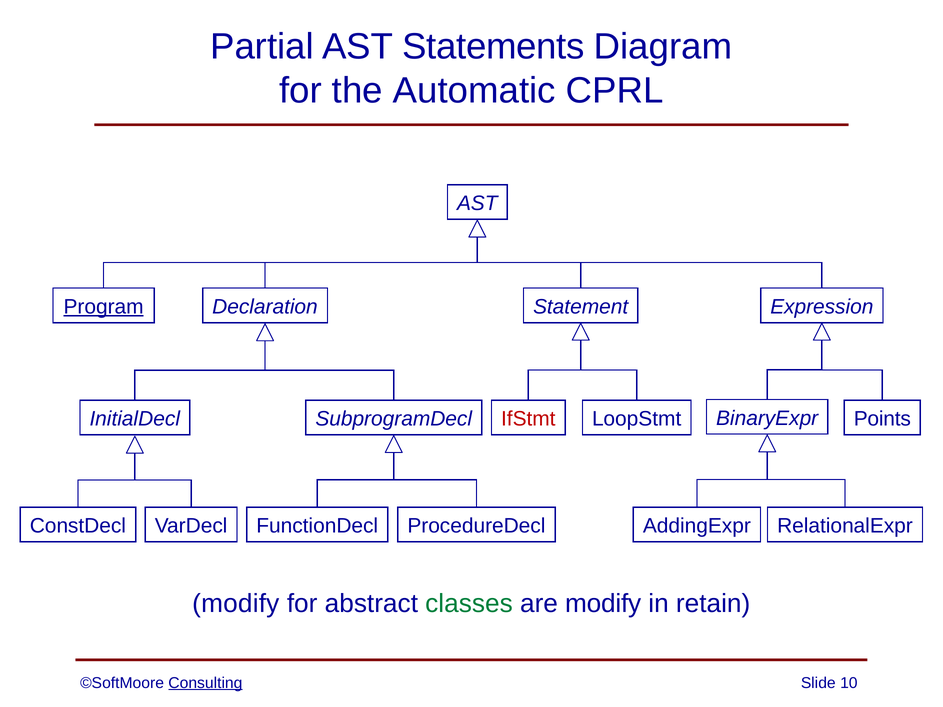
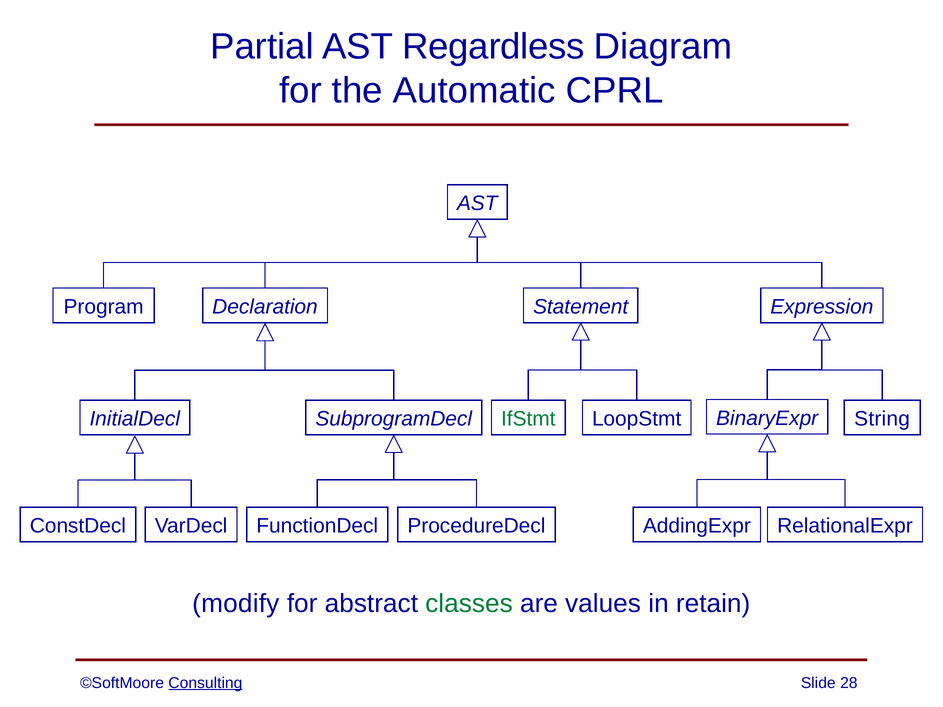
Statements: Statements -> Regardless
Program underline: present -> none
IfStmt colour: red -> green
Points: Points -> String
are modify: modify -> values
10: 10 -> 28
